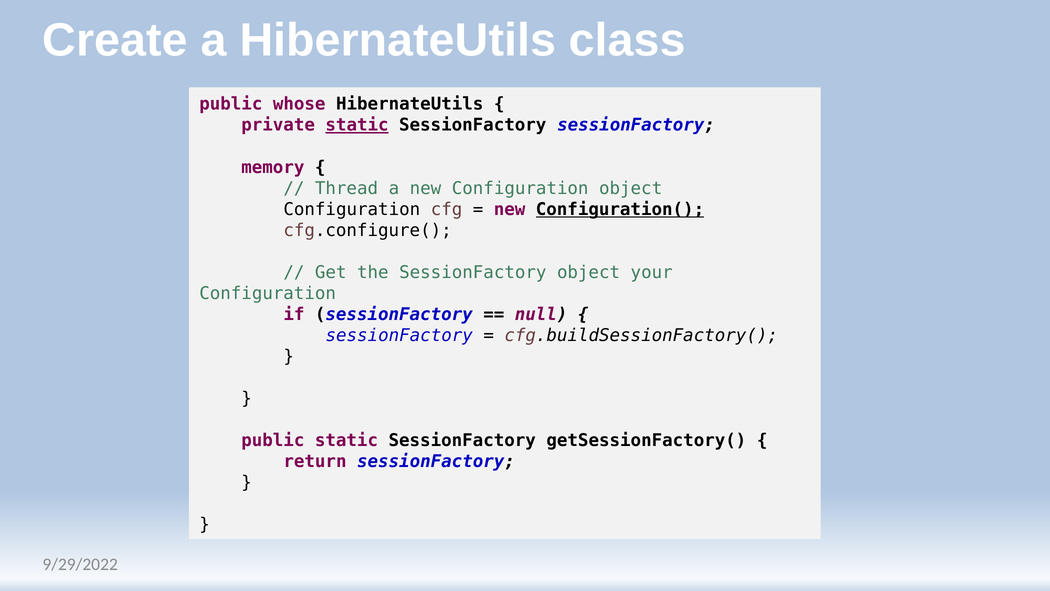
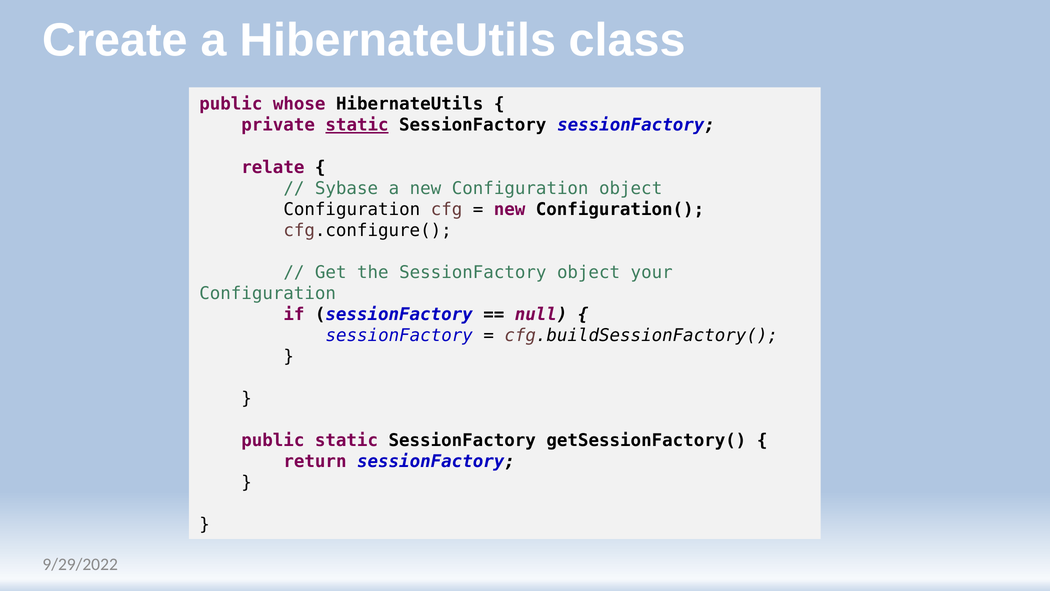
memory: memory -> relate
Thread: Thread -> Sybase
Configuration( underline: present -> none
